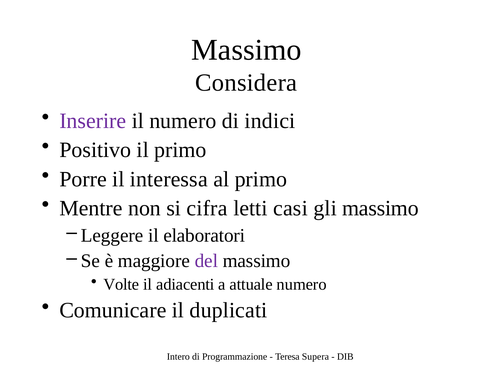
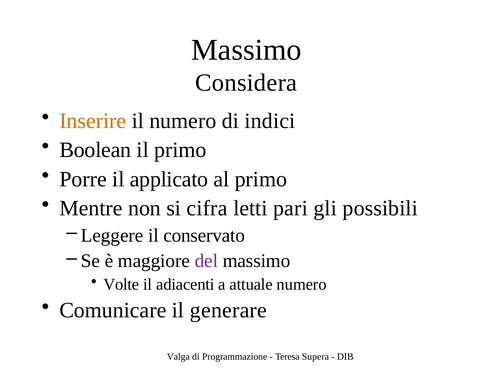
Inserire colour: purple -> orange
Positivo: Positivo -> Boolean
interessa: interessa -> applicato
casi: casi -> pari
gli massimo: massimo -> possibili
elaboratori: elaboratori -> conservato
duplicati: duplicati -> generare
Intero: Intero -> Valga
